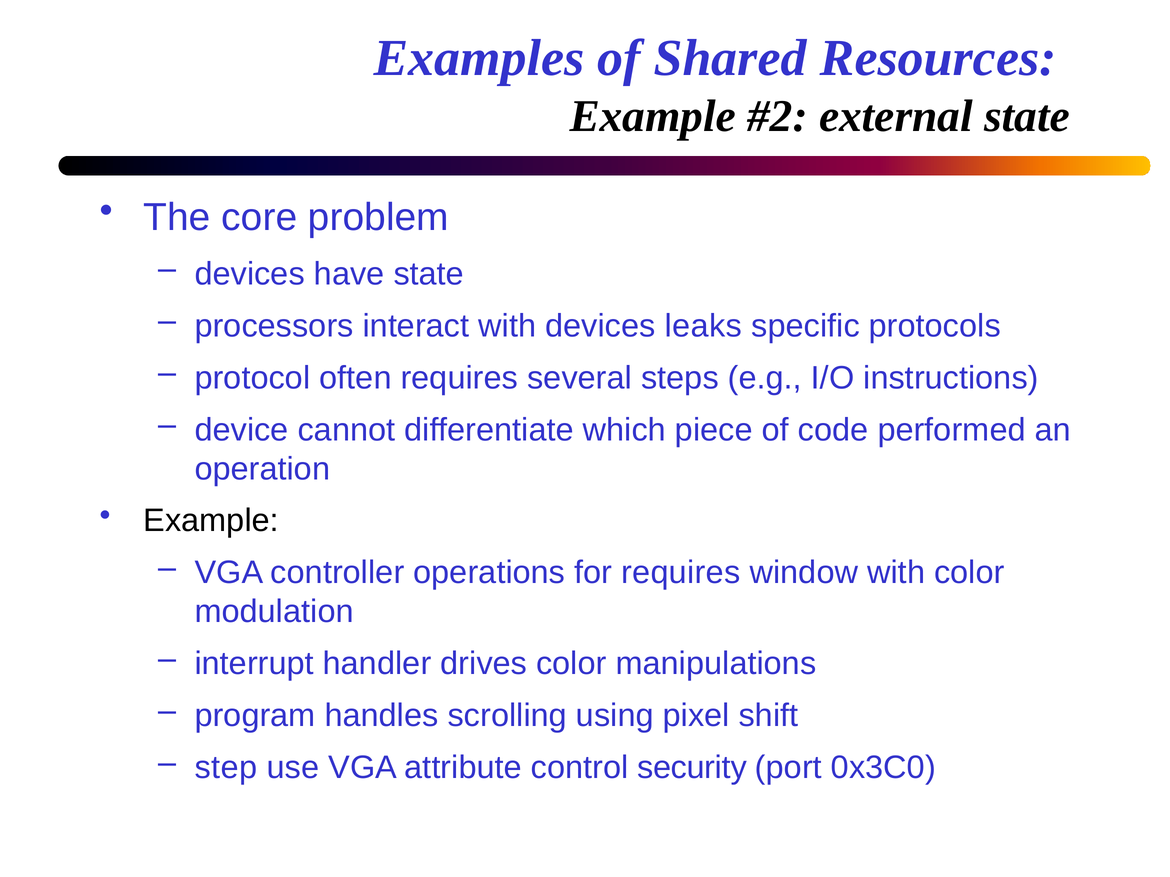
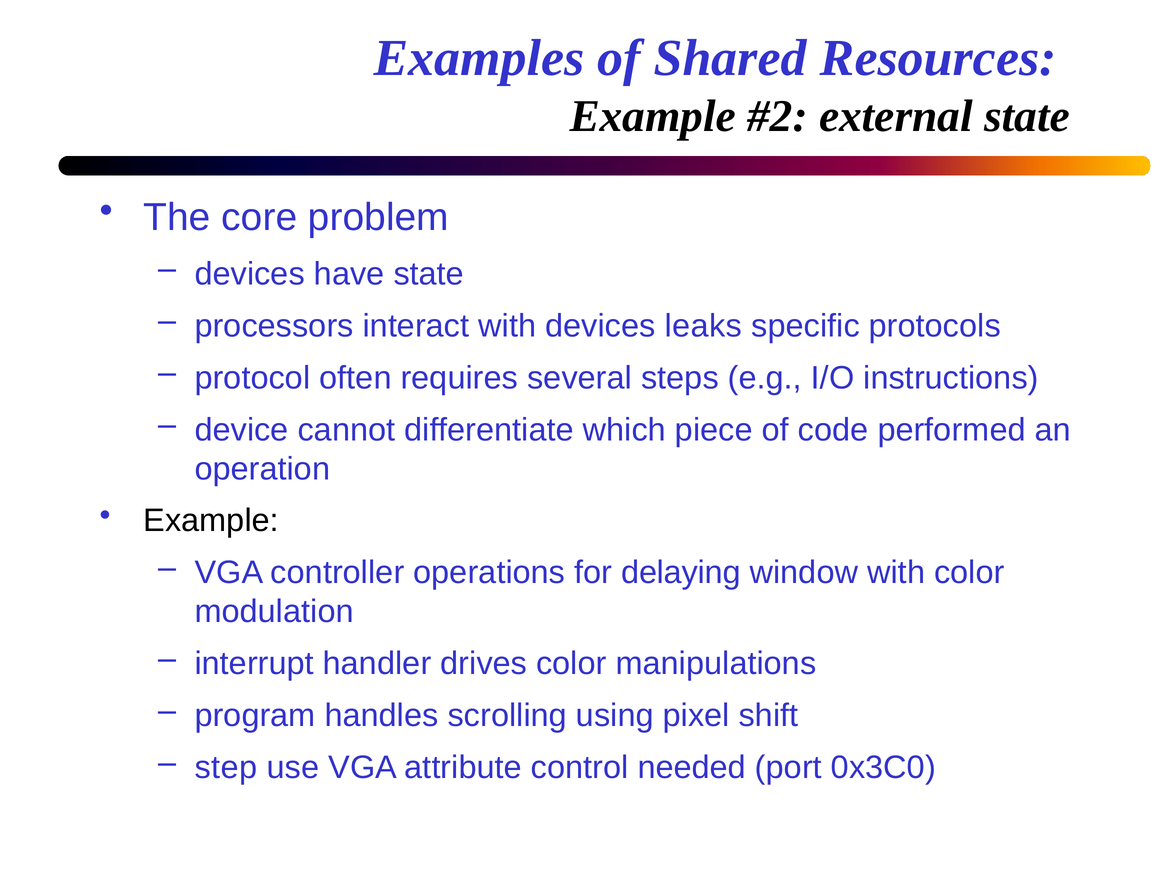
for requires: requires -> delaying
security: security -> needed
